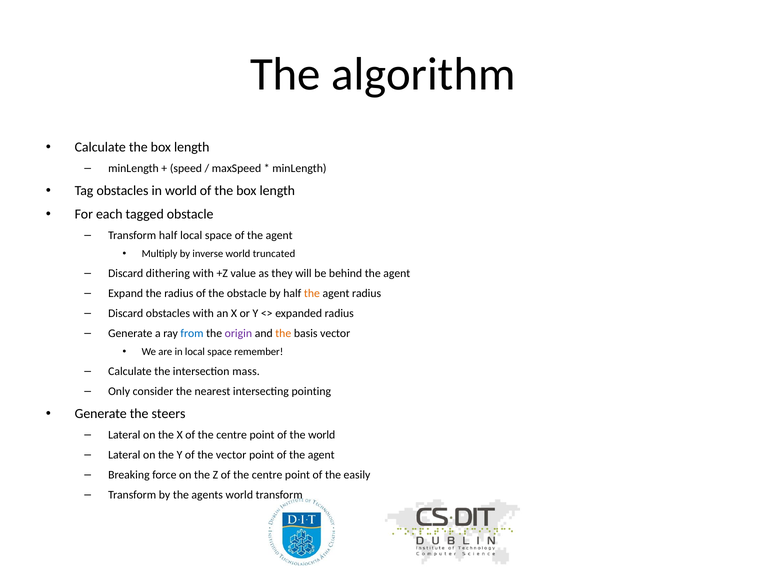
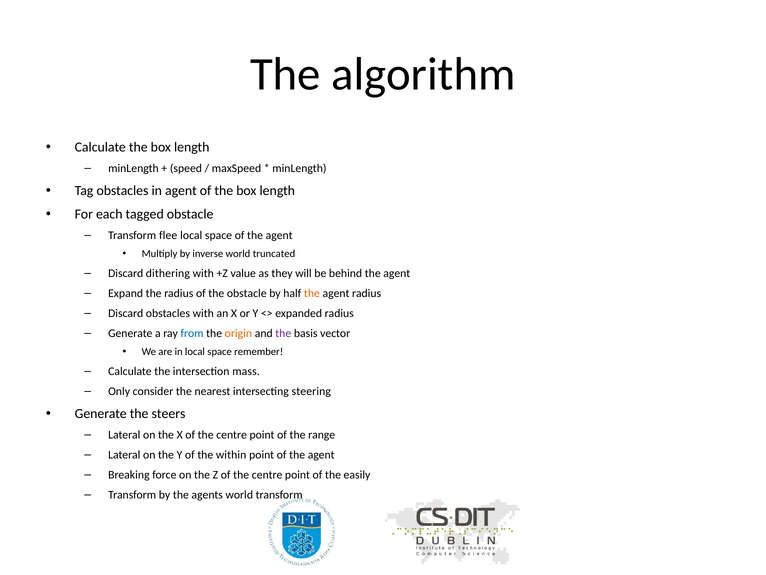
in world: world -> agent
Transform half: half -> flee
origin colour: purple -> orange
the at (283, 333) colour: orange -> purple
pointing: pointing -> steering
the world: world -> range
the vector: vector -> within
